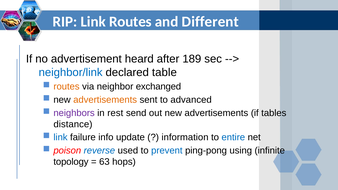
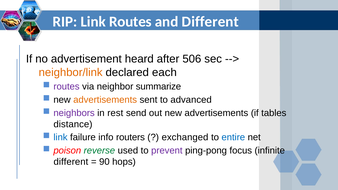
189: 189 -> 506
neighbor/link colour: blue -> orange
table: table -> each
routes at (66, 87) colour: orange -> purple
exchanged: exchanged -> summarize
update: update -> routers
information: information -> exchanged
reverse colour: blue -> green
prevent colour: blue -> purple
using: using -> focus
topology at (71, 162): topology -> different
63: 63 -> 90
